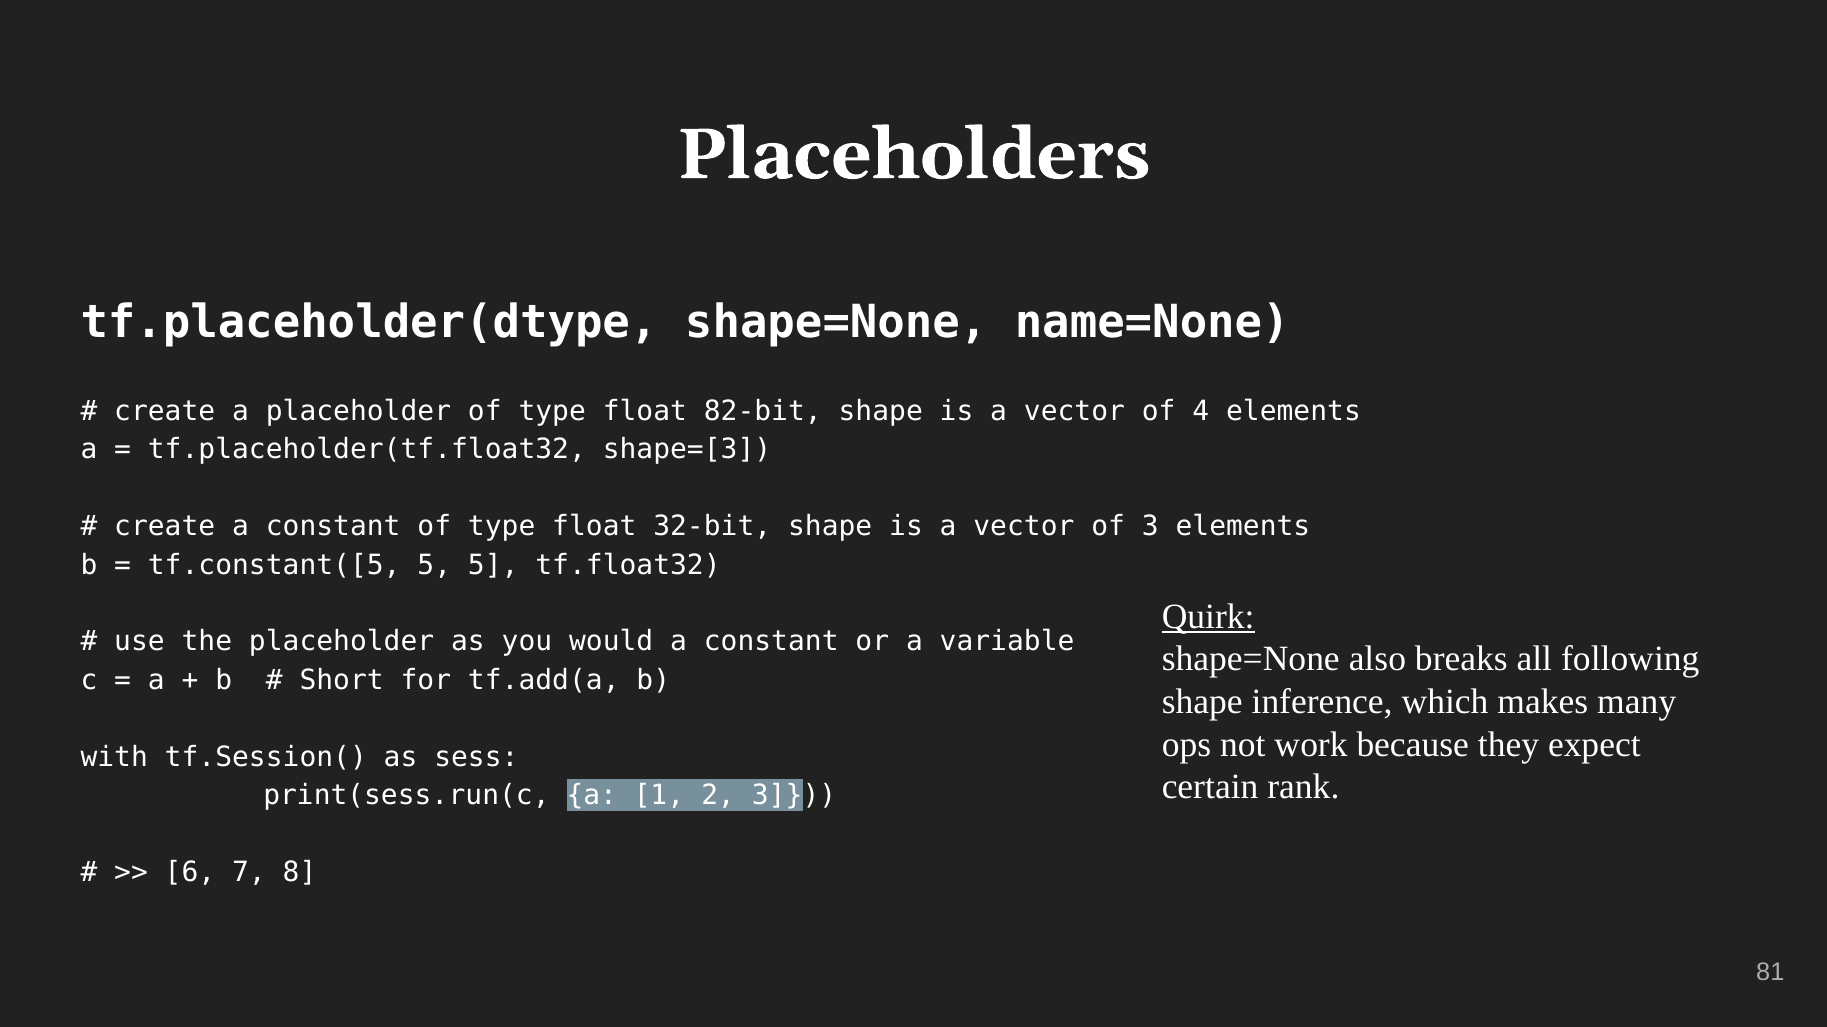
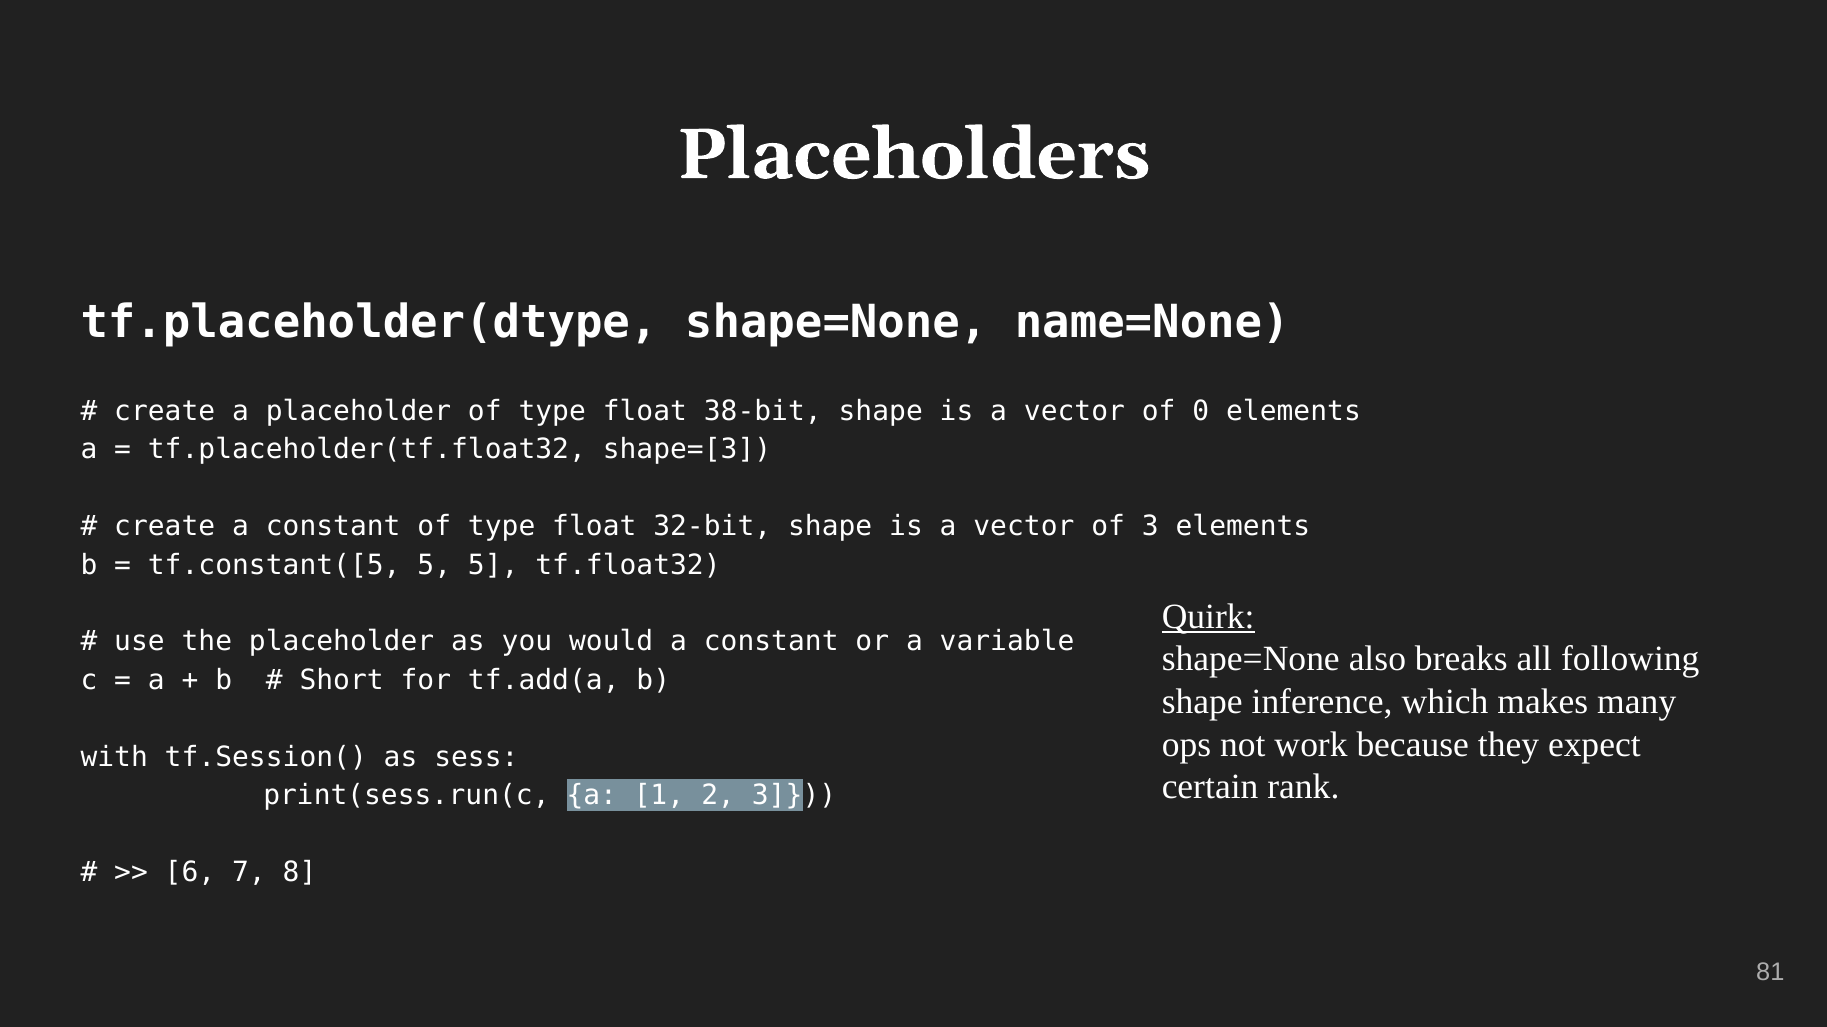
82-bit: 82-bit -> 38-bit
4: 4 -> 0
